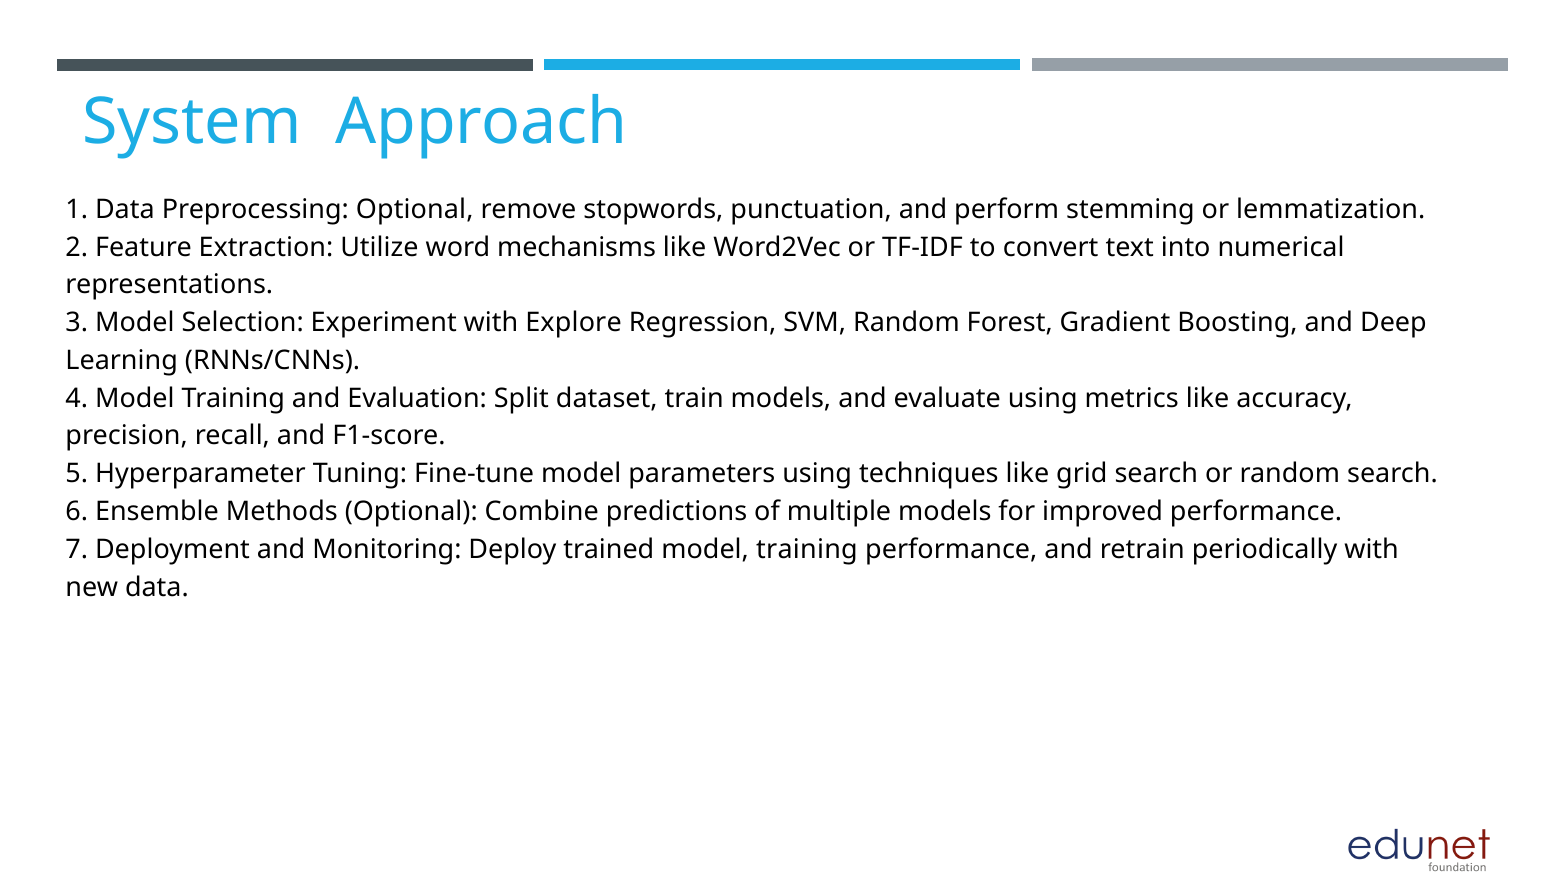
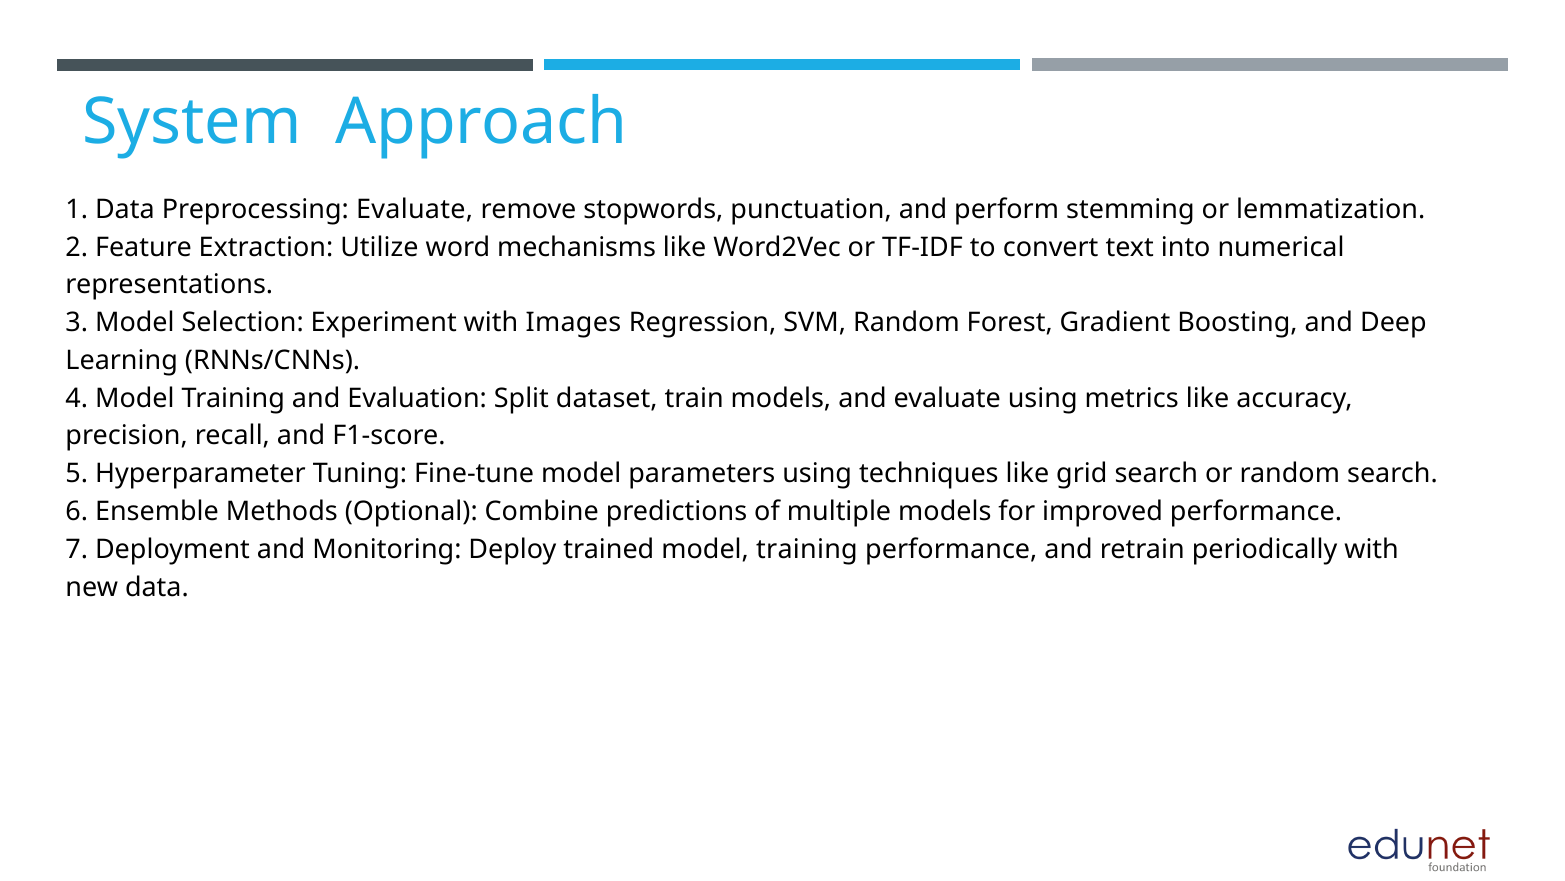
Preprocessing Optional: Optional -> Evaluate
Explore: Explore -> Images
